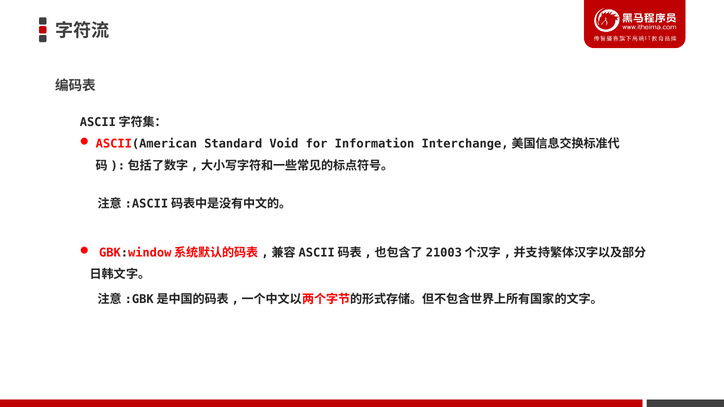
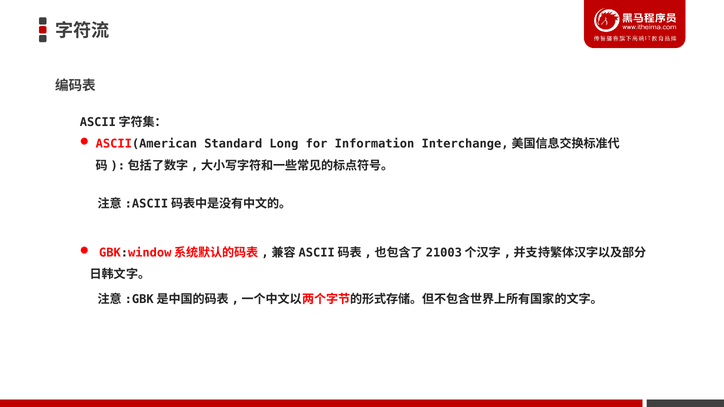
Void: Void -> Long
